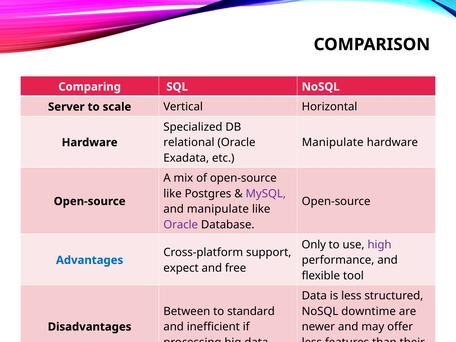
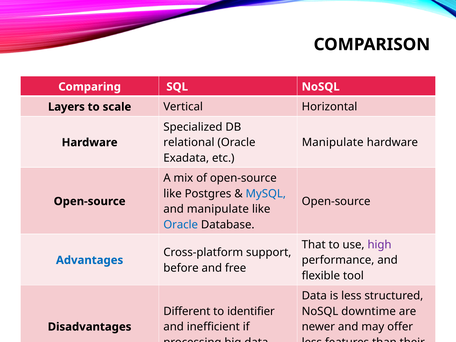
Server: Server -> Layers
MySQL colour: purple -> blue
Oracle at (181, 225) colour: purple -> blue
Only: Only -> That
expect: expect -> before
Between: Between -> Different
standard: standard -> identifier
